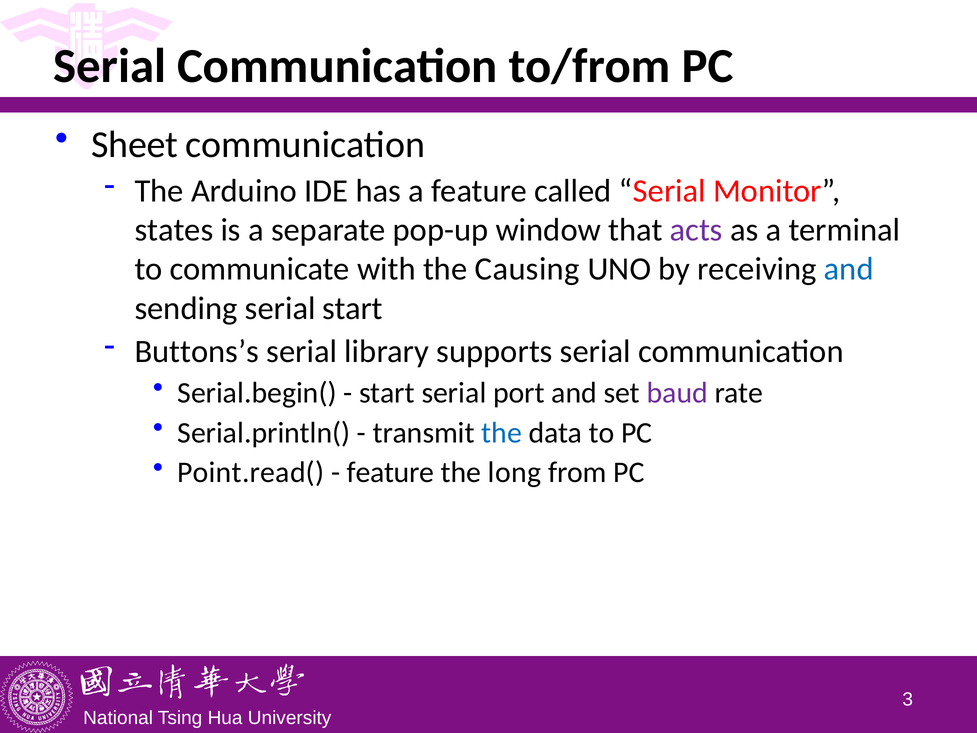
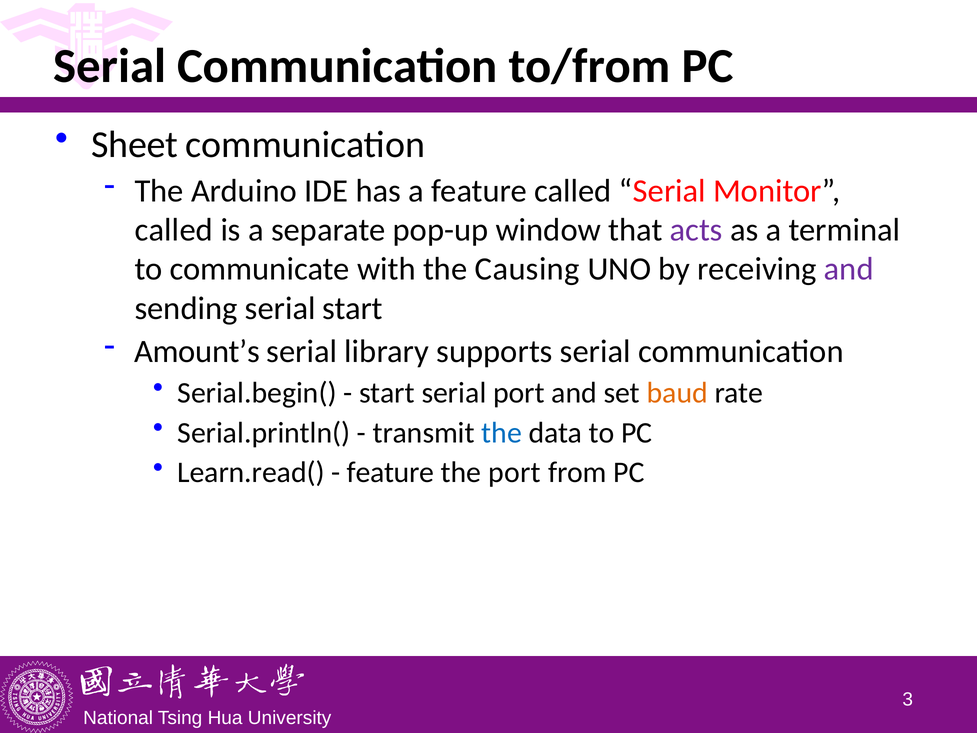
states at (174, 230): states -> called
and at (849, 269) colour: blue -> purple
Buttons’s: Buttons’s -> Amount’s
baud colour: purple -> orange
Point.read(: Point.read( -> Learn.read(
the long: long -> port
